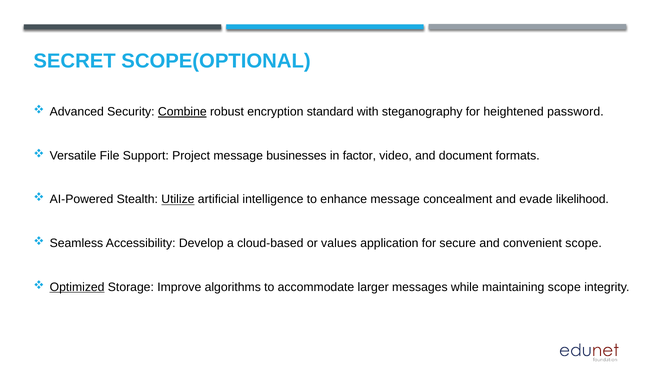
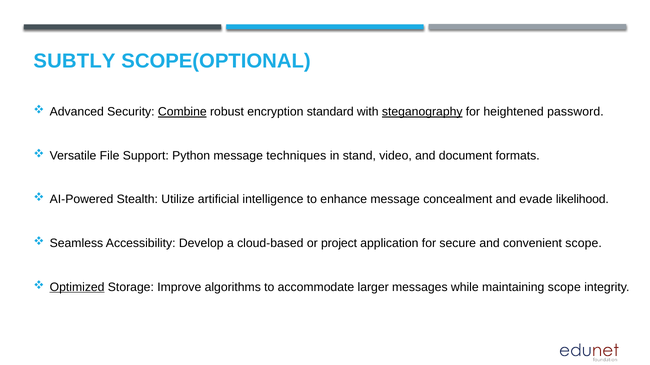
SECRET: SECRET -> SUBTLY
steganography underline: none -> present
Project: Project -> Python
businesses: businesses -> techniques
factor: factor -> stand
Utilize underline: present -> none
values: values -> project
